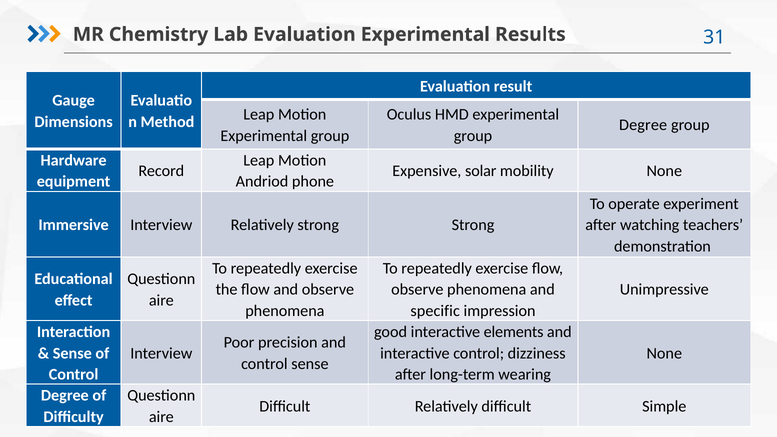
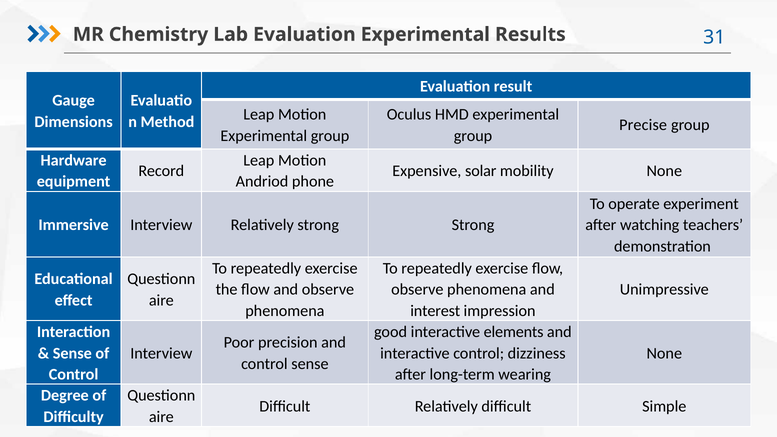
Degree at (643, 125): Degree -> Precise
specific: specific -> interest
